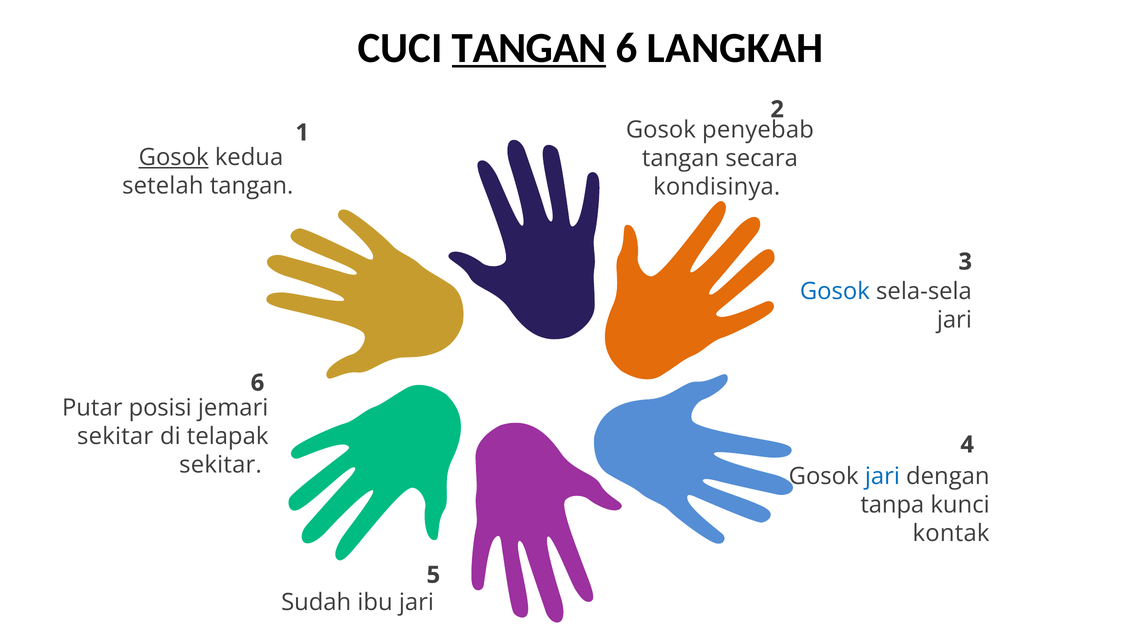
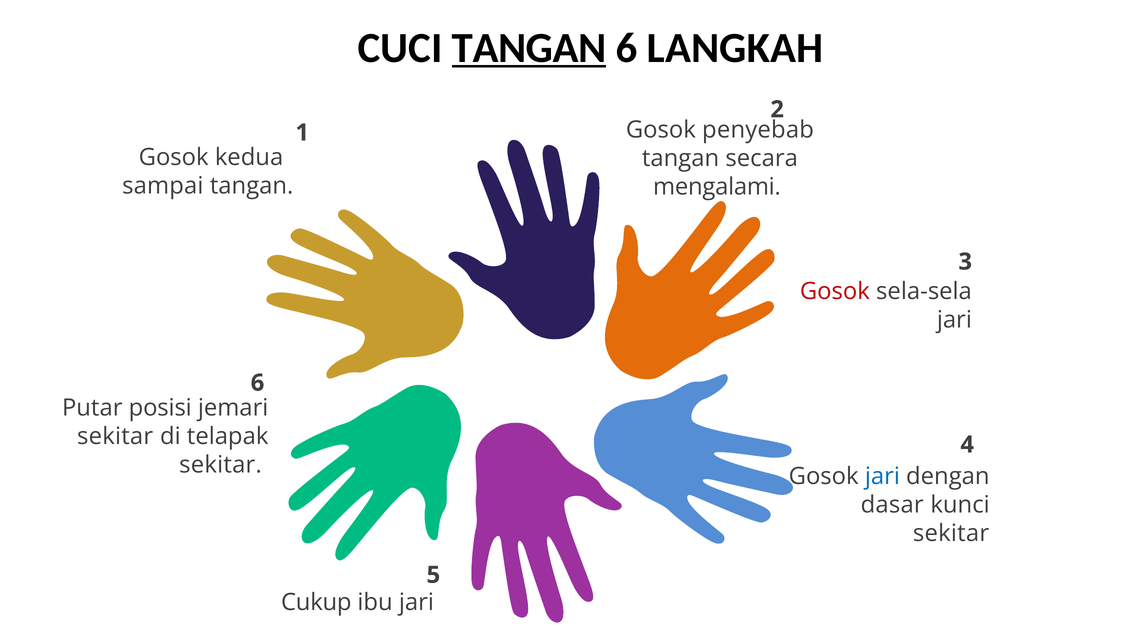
Gosok at (174, 157) underline: present -> none
setelah: setelah -> sampai
kondisinya: kondisinya -> mengalami
Gosok at (835, 291) colour: blue -> red
tanpa: tanpa -> dasar
kontak at (951, 533): kontak -> sekitar
Sudah: Sudah -> Cukup
